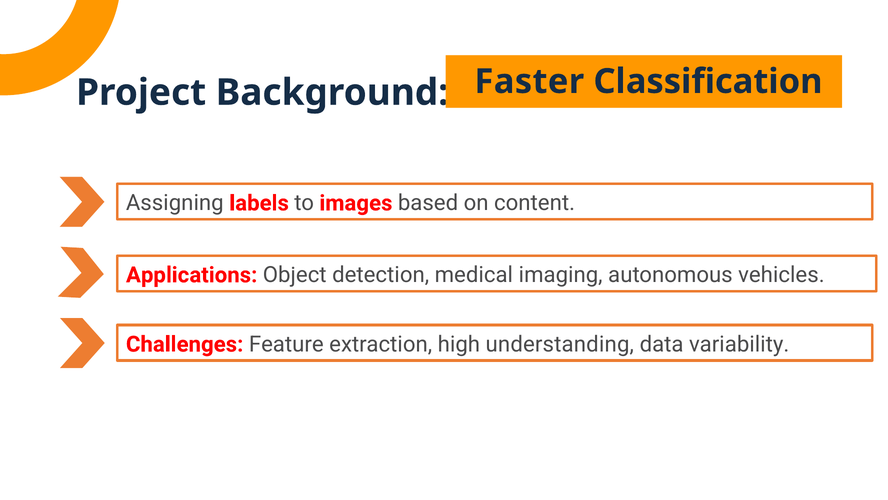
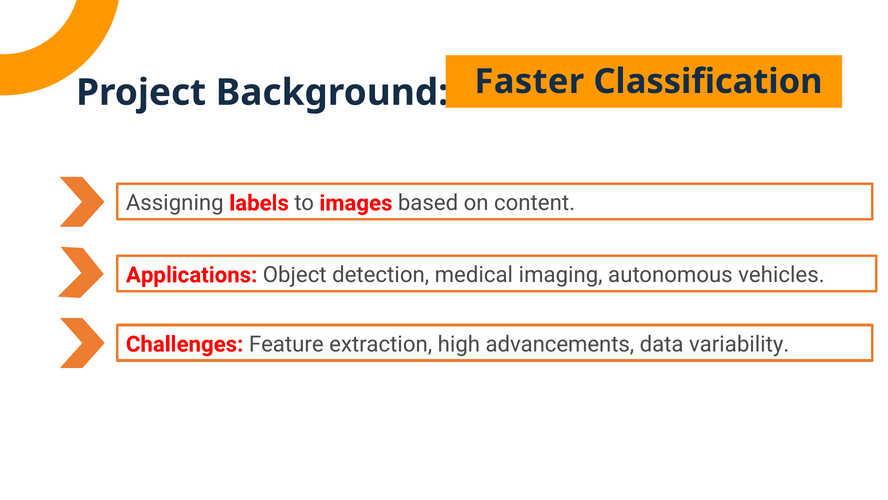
understanding: understanding -> advancements
